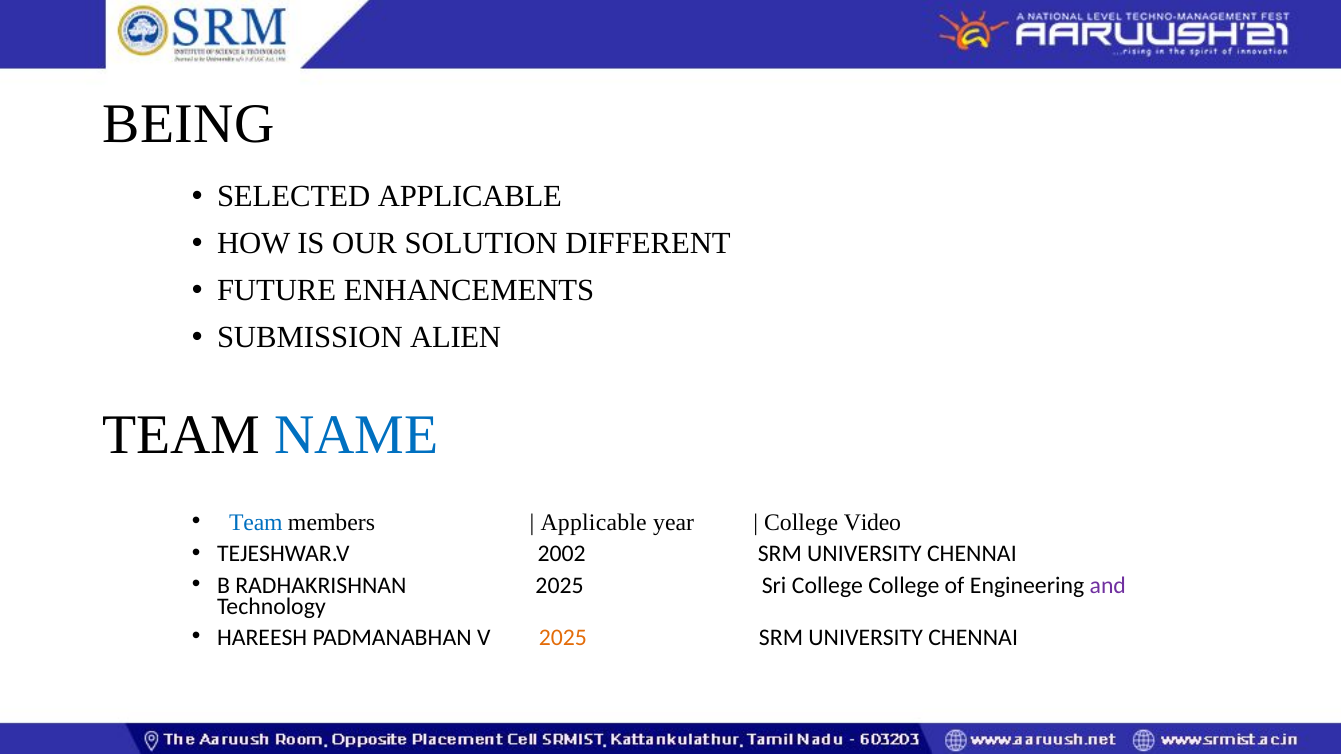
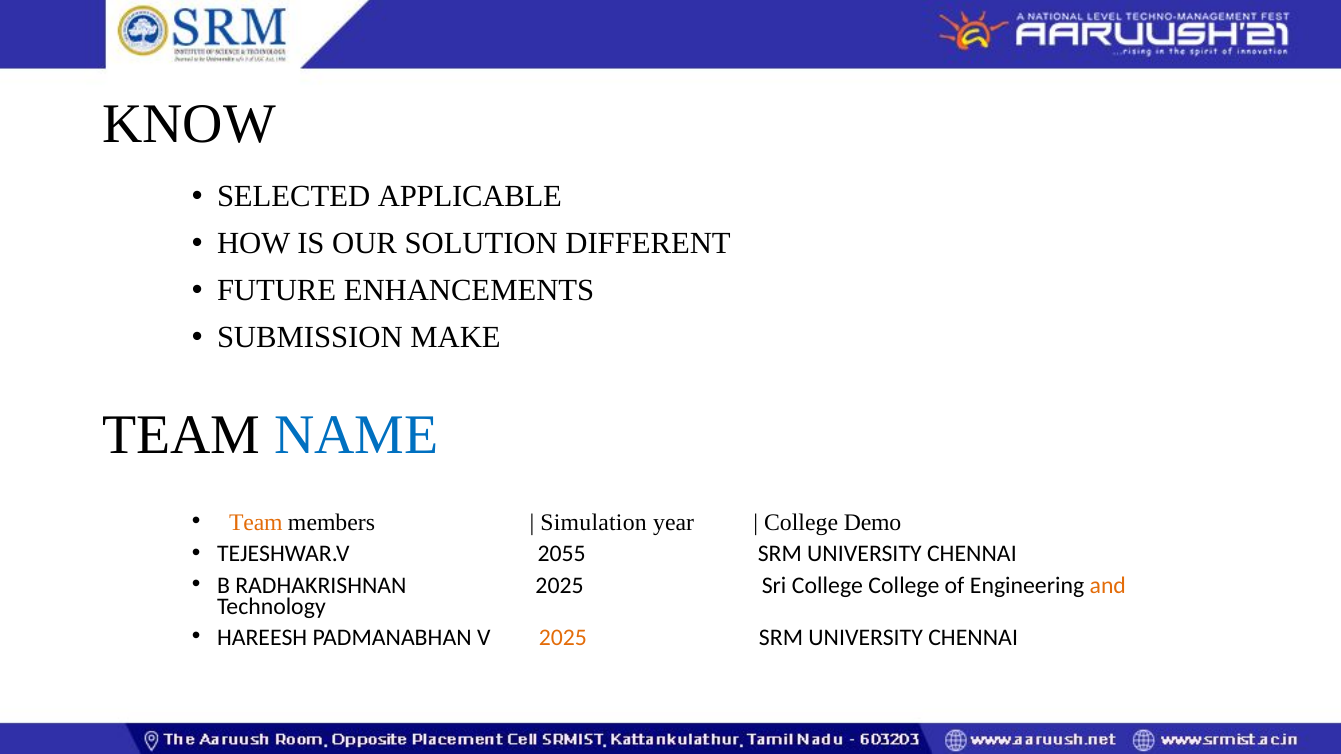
BEING: BEING -> KNOW
ALIEN: ALIEN -> MAKE
Team at (256, 523) colour: blue -> orange
Applicable at (594, 523): Applicable -> Simulation
Video: Video -> Demo
2002: 2002 -> 2055
and colour: purple -> orange
